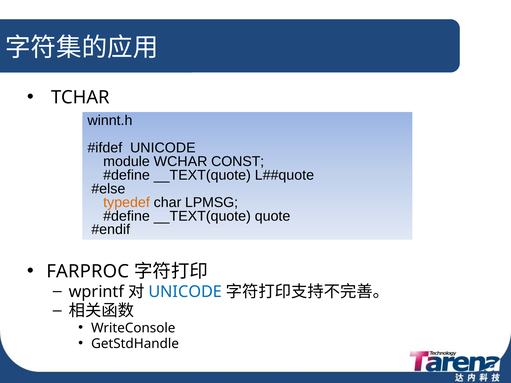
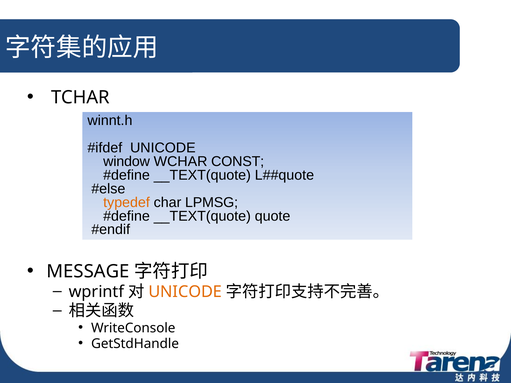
module: module -> window
FARPROC: FARPROC -> MESSAGE
UNICODE at (185, 292) colour: blue -> orange
